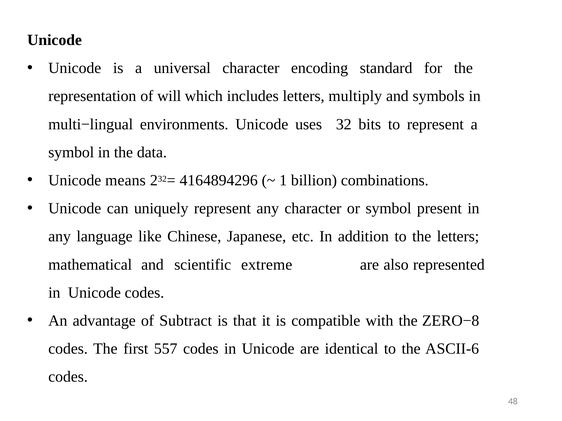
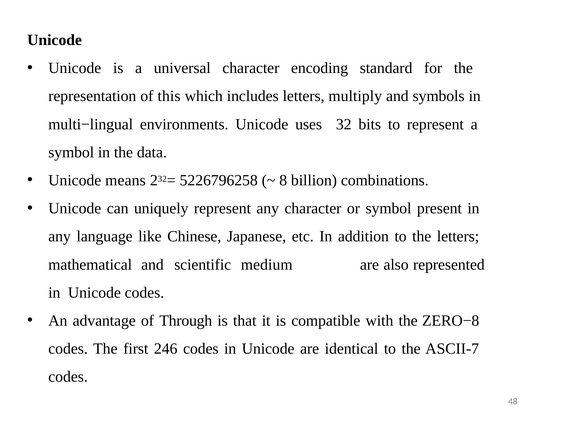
will: will -> this
4164894296: 4164894296 -> 5226796258
1: 1 -> 8
extreme: extreme -> medium
Subtract: Subtract -> Through
557: 557 -> 246
ASCII-6: ASCII-6 -> ASCII-7
